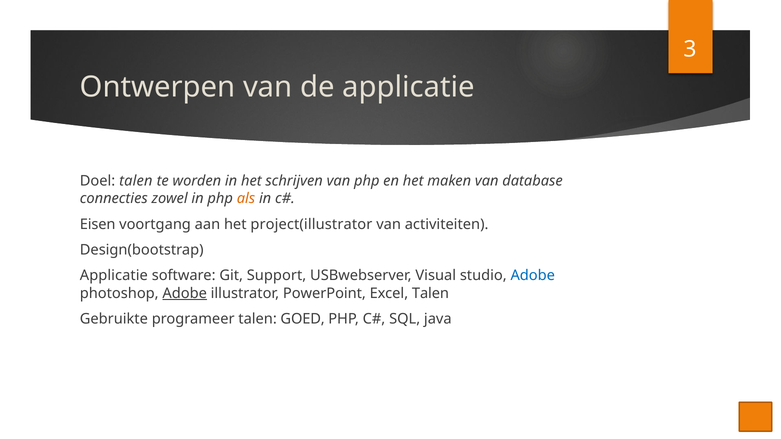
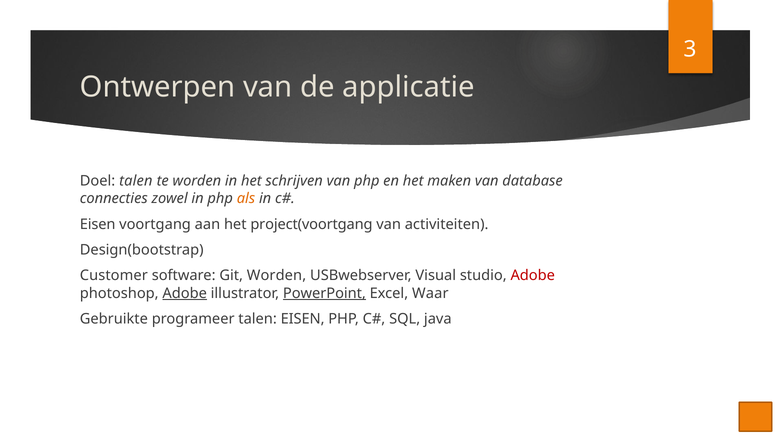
project(illustrator: project(illustrator -> project(voortgang
Applicatie at (114, 276): Applicatie -> Customer
Git Support: Support -> Worden
Adobe at (533, 276) colour: blue -> red
PowerPoint underline: none -> present
Excel Talen: Talen -> Waar
talen GOED: GOED -> EISEN
